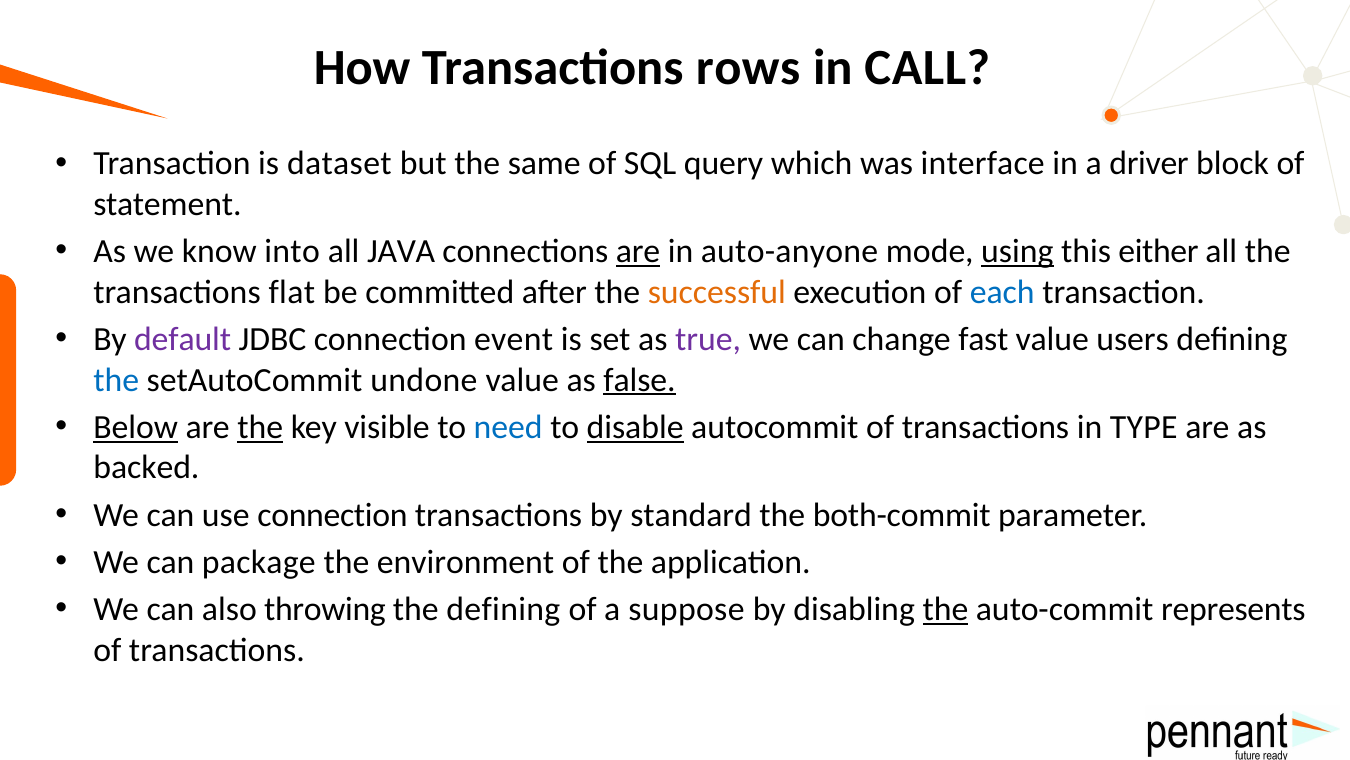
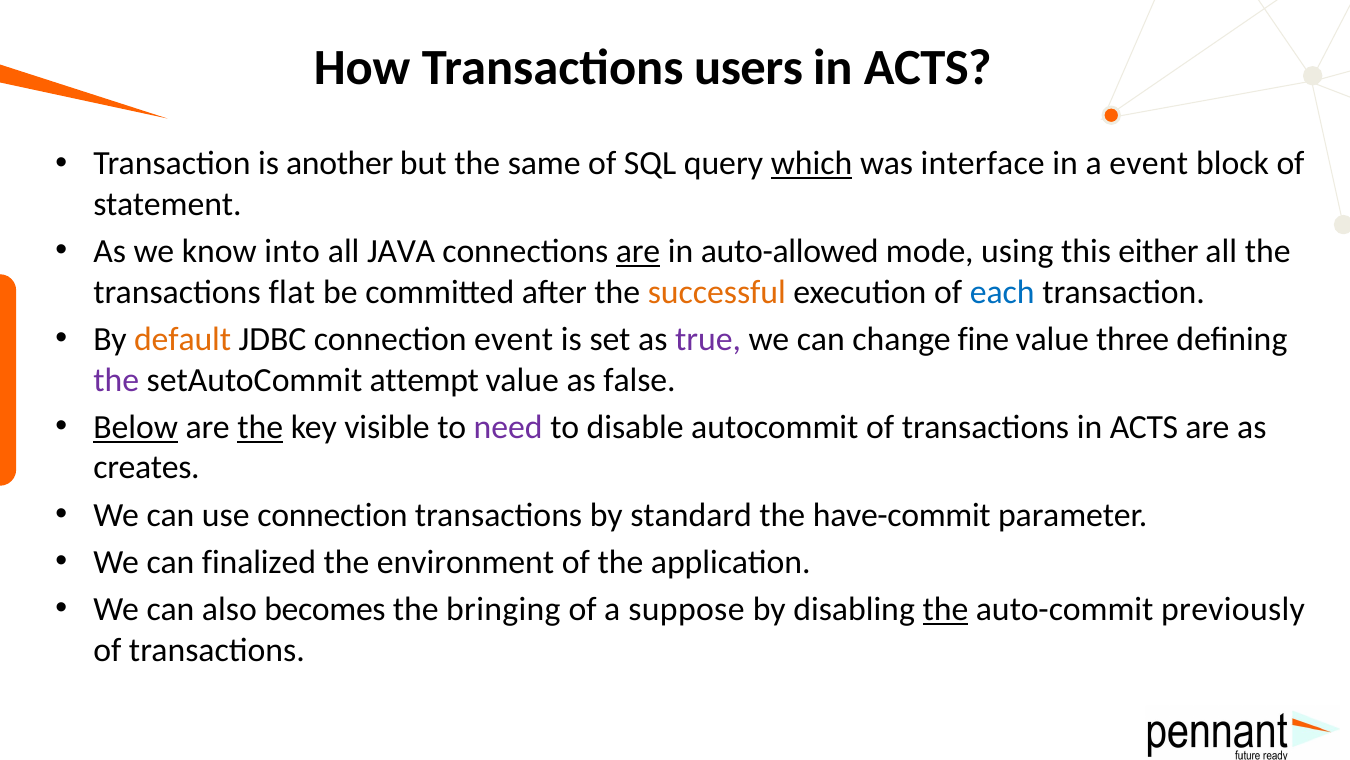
rows: rows -> users
CALL at (927, 68): CALL -> ACTS
dataset: dataset -> another
which underline: none -> present
a driver: driver -> event
auto-anyone: auto-anyone -> auto-allowed
using underline: present -> none
default colour: purple -> orange
fast: fast -> fine
users: users -> three
the at (116, 380) colour: blue -> purple
undone: undone -> attempt
false underline: present -> none
need colour: blue -> purple
disable underline: present -> none
transactions in TYPE: TYPE -> ACTS
backed: backed -> creates
both-commit: both-commit -> have-commit
package: package -> finalized
throwing: throwing -> becomes
the defining: defining -> bringing
represents: represents -> previously
